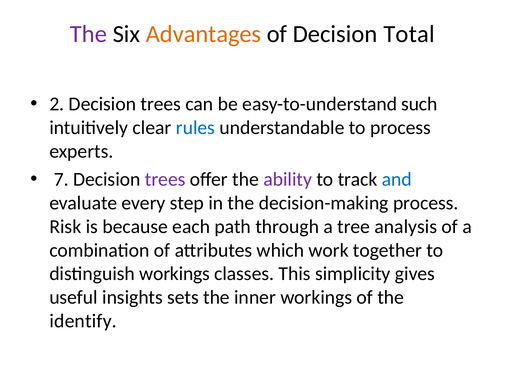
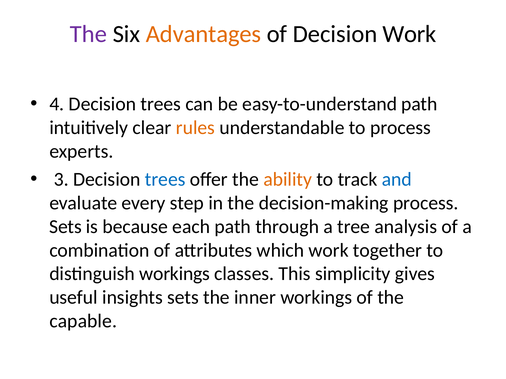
Decision Total: Total -> Work
2: 2 -> 4
easy-to-understand such: such -> path
rules colour: blue -> orange
7: 7 -> 3
trees at (165, 180) colour: purple -> blue
ability colour: purple -> orange
Risk at (65, 227): Risk -> Sets
identify: identify -> capable
